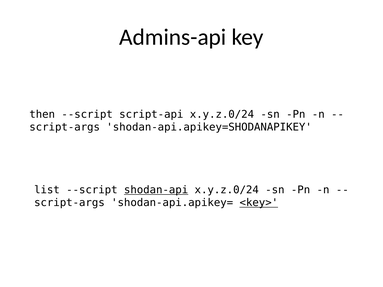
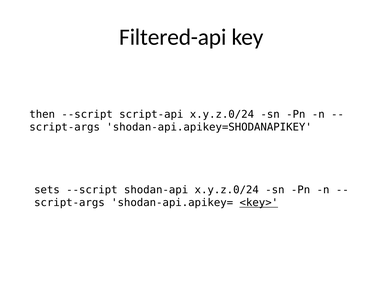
Admins-api: Admins-api -> Filtered-api
list: list -> sets
shodan-api underline: present -> none
